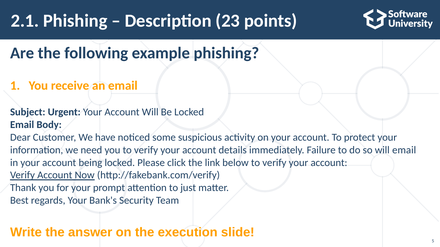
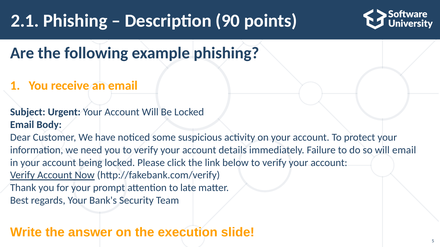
23: 23 -> 90
just: just -> late
